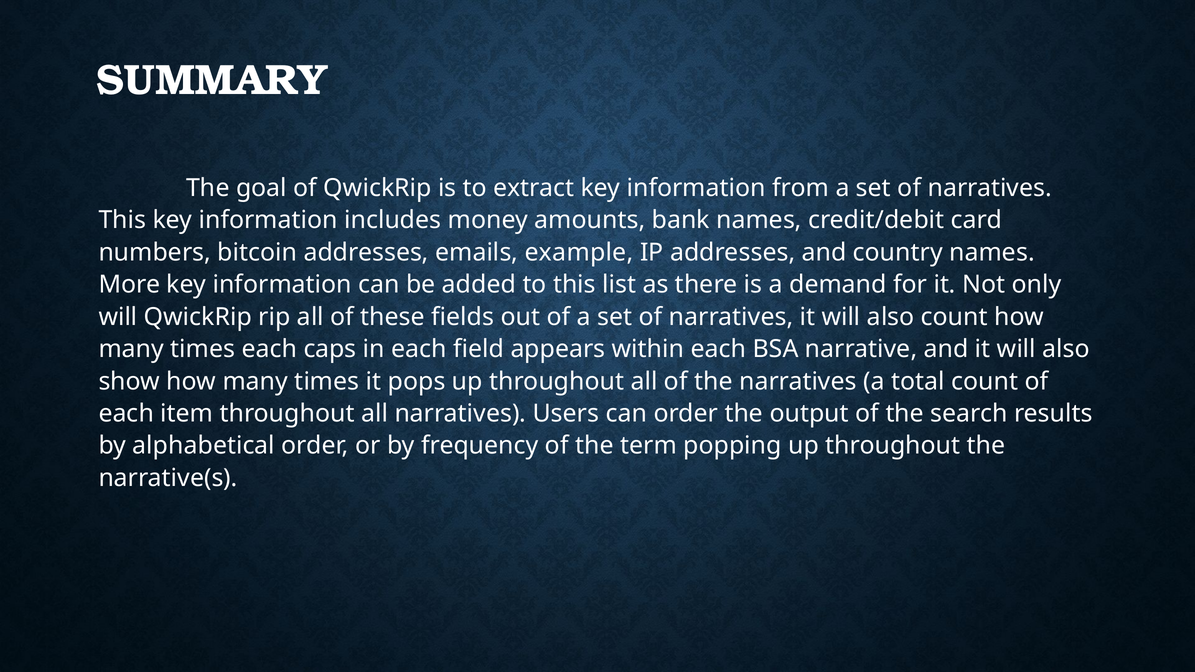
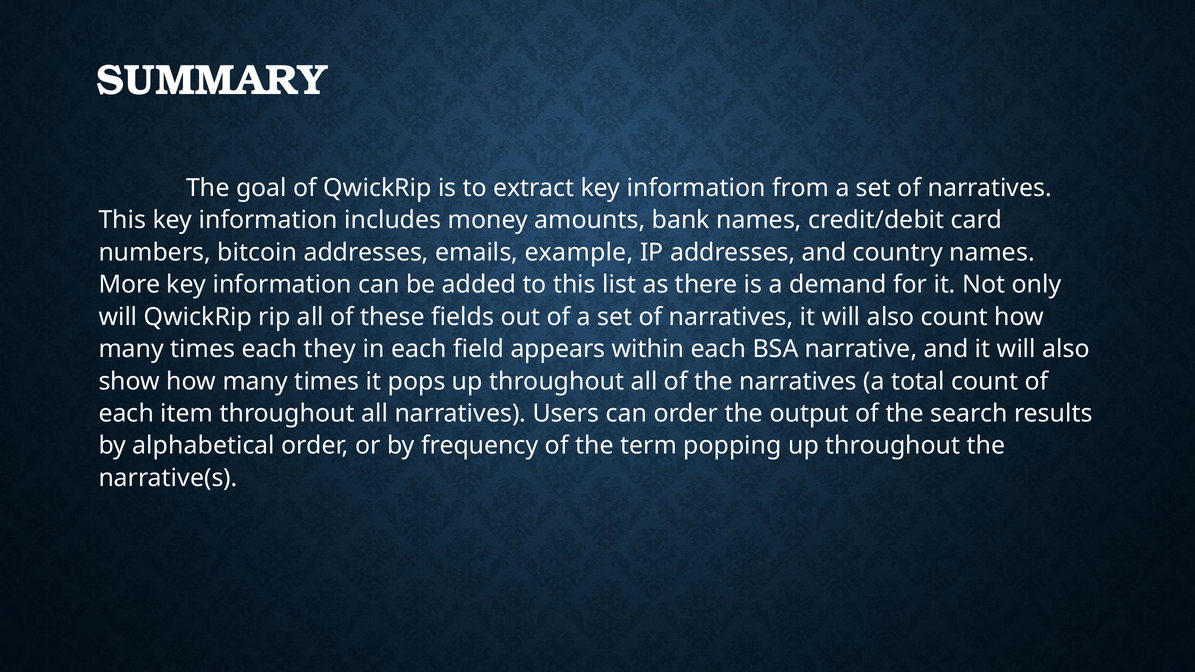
caps: caps -> they
